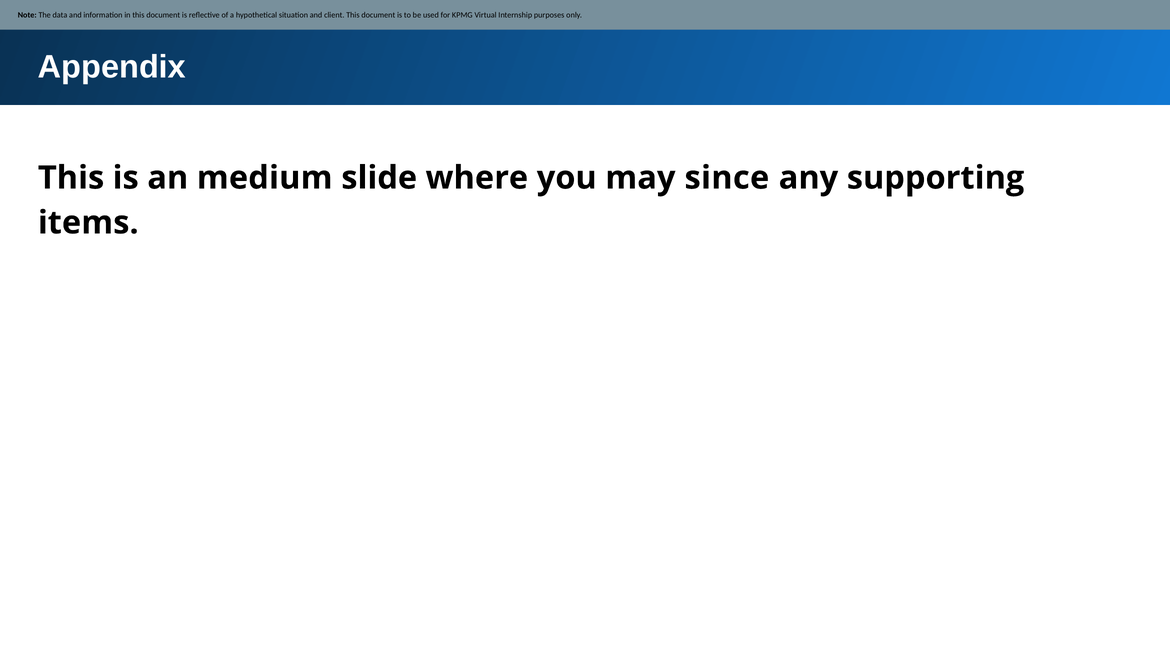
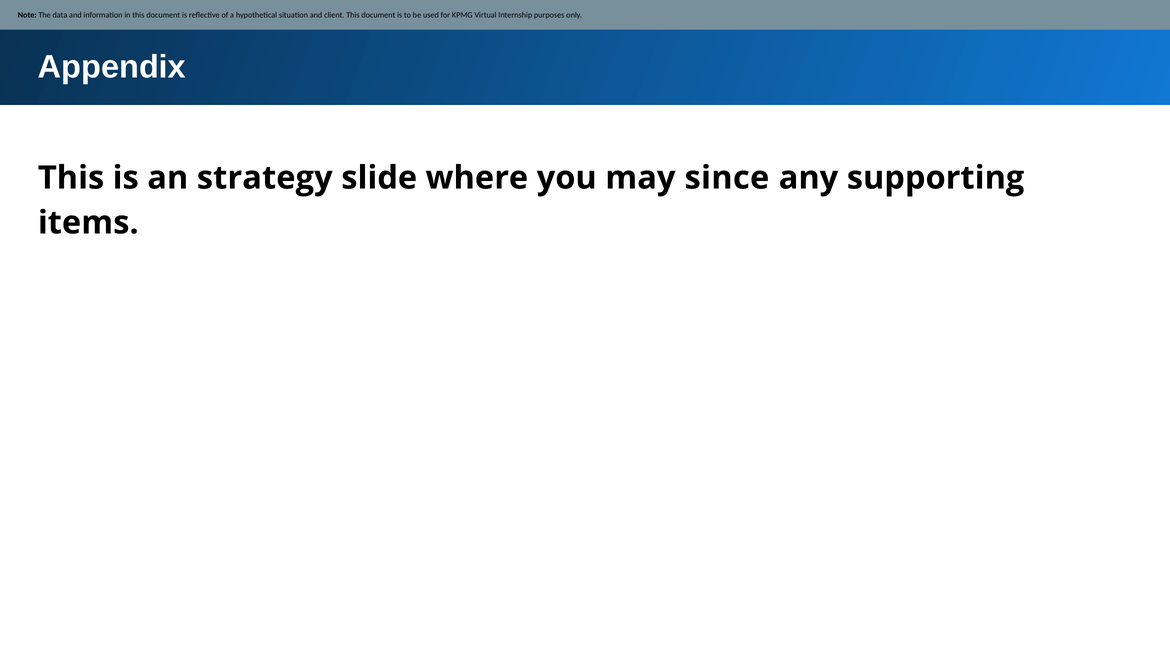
medium: medium -> strategy
